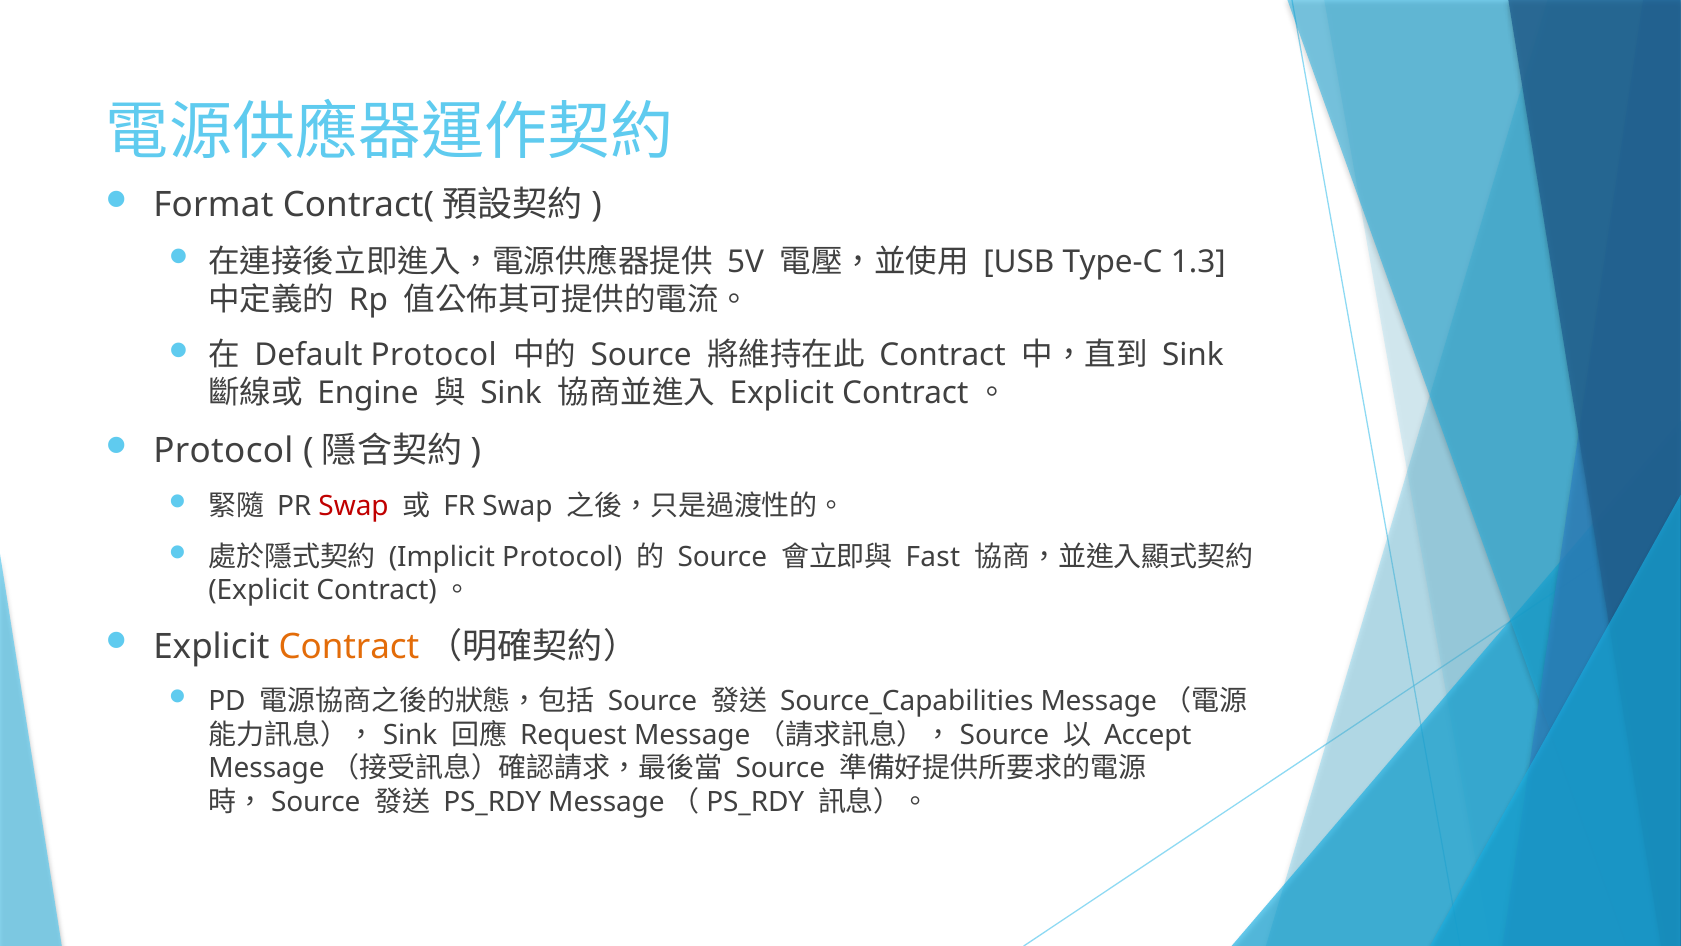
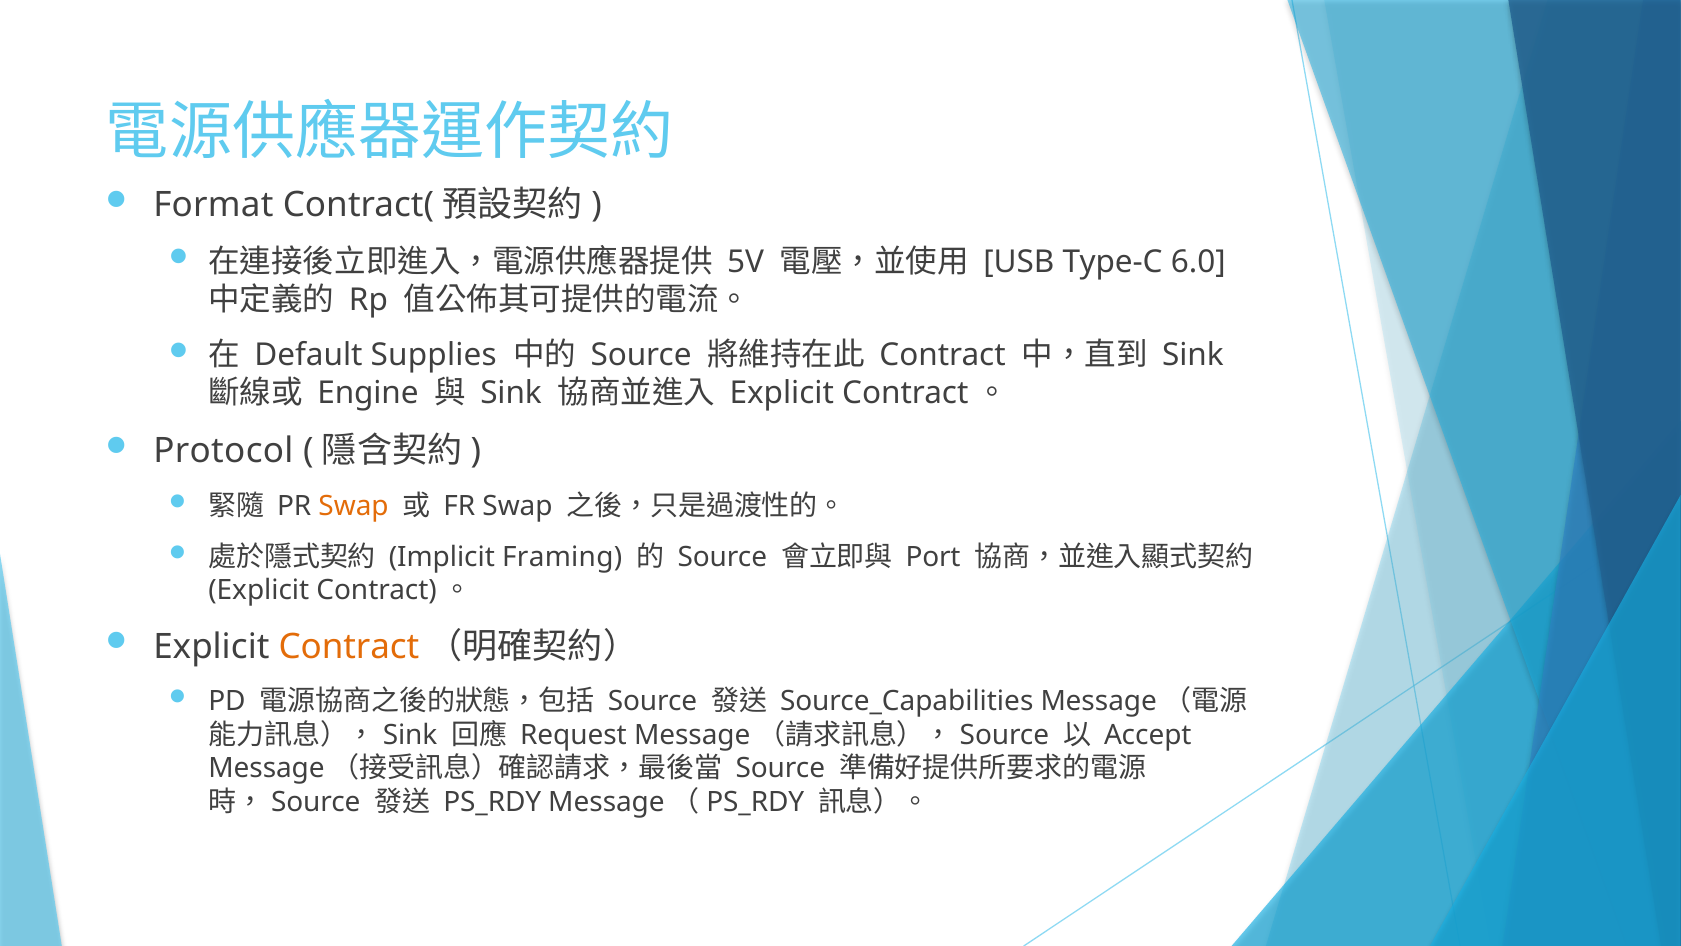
1.3: 1.3 -> 6.0
Default Protocol: Protocol -> Supplies
Swap at (354, 506) colour: red -> orange
Implicit Protocol: Protocol -> Framing
Fast: Fast -> Port
